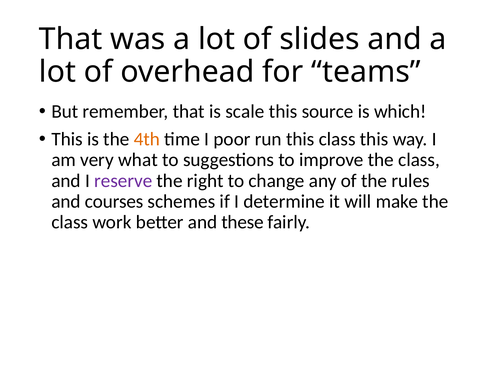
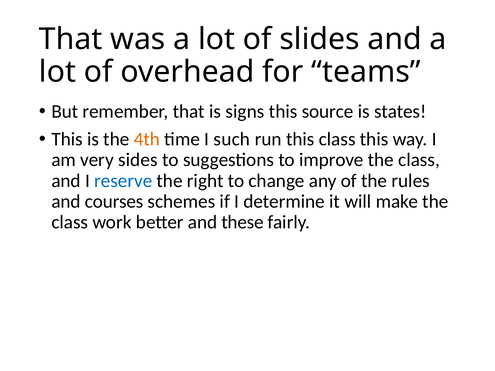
scale: scale -> signs
which: which -> states
poor: poor -> such
what: what -> sides
reserve colour: purple -> blue
